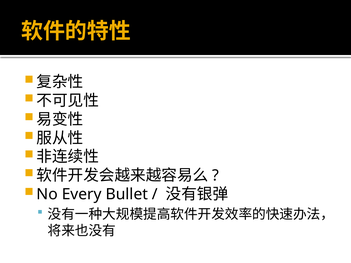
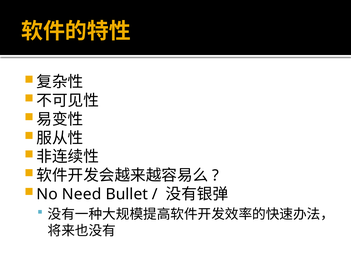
Every: Every -> Need
